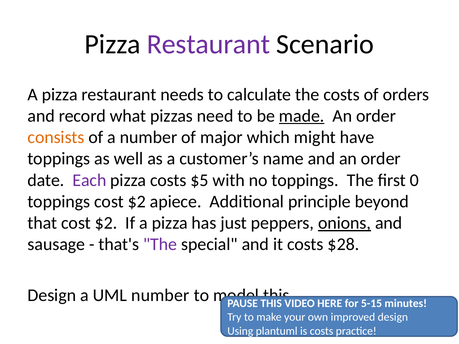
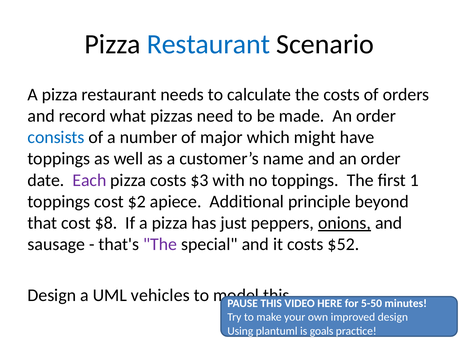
Restaurant at (208, 44) colour: purple -> blue
made underline: present -> none
consists colour: orange -> blue
$5: $5 -> $3
0: 0 -> 1
that cost $2: $2 -> $8
$28: $28 -> $52
UML number: number -> vehicles
5-15: 5-15 -> 5-50
is costs: costs -> goals
